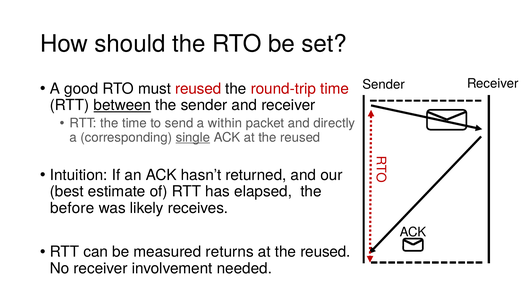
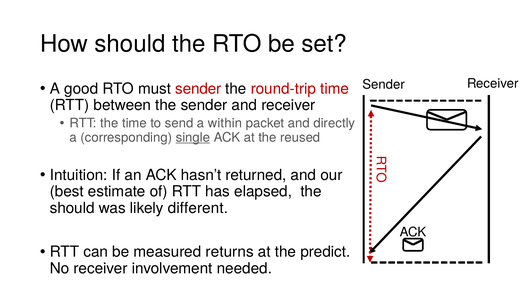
must reused: reused -> sender
between underline: present -> none
before at (72, 208): before -> should
receives: receives -> different
reused at (325, 252): reused -> predict
